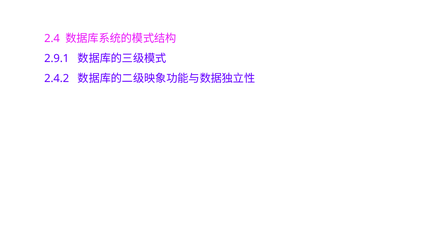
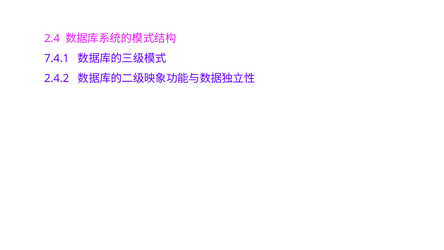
2.9.1: 2.9.1 -> 7.4.1
